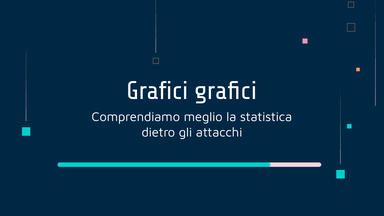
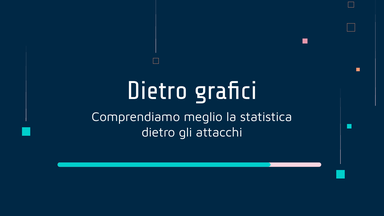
Grafici at (157, 91): Grafici -> Dietro
